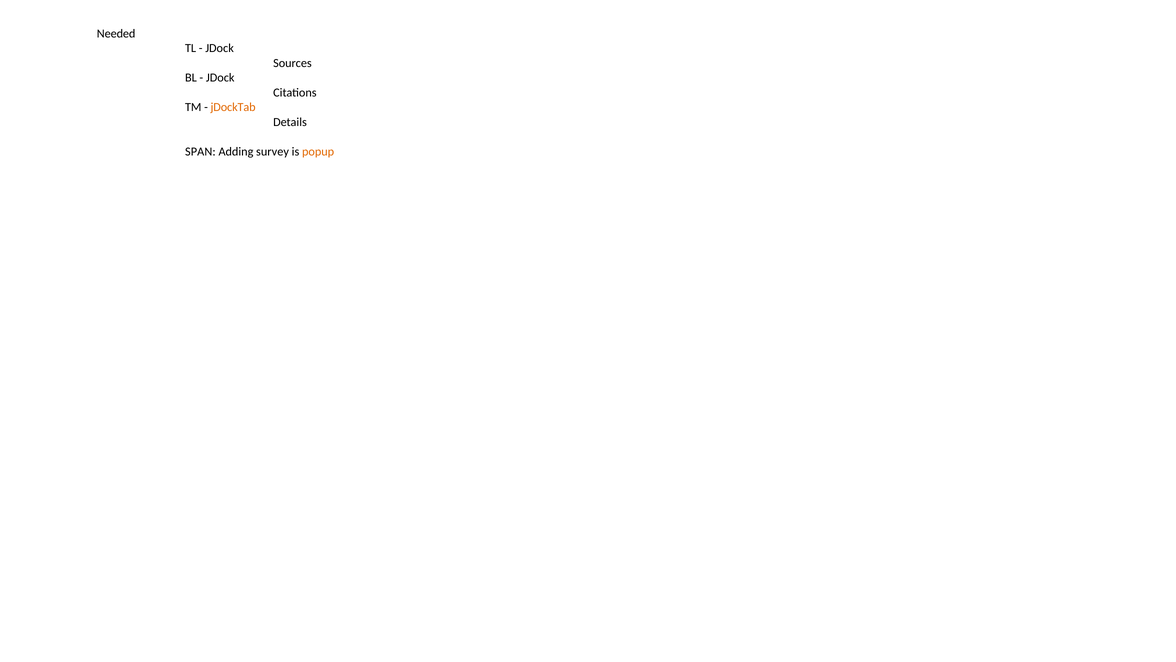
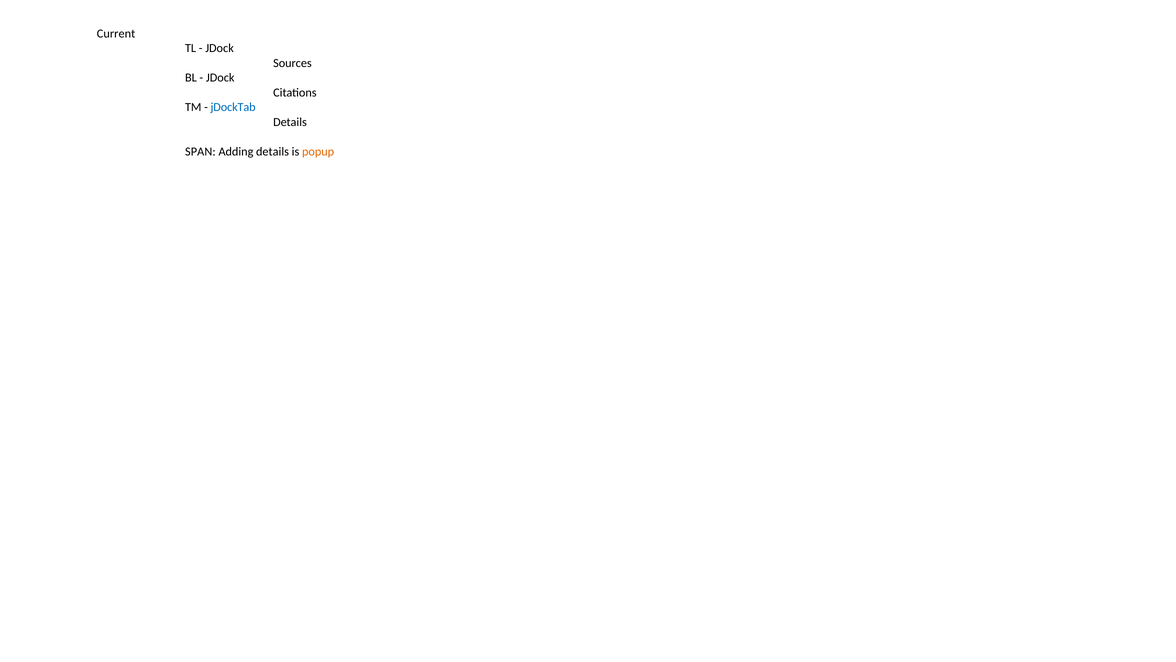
Needed: Needed -> Current
jDockTab colour: orange -> blue
Adding survey: survey -> details
